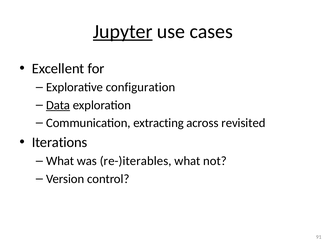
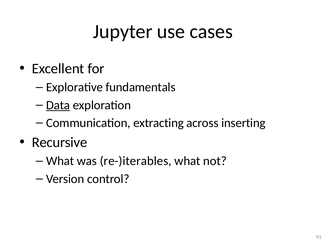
Jupyter underline: present -> none
configuration: configuration -> fundamentals
revisited: revisited -> inserting
Iterations: Iterations -> Recursive
